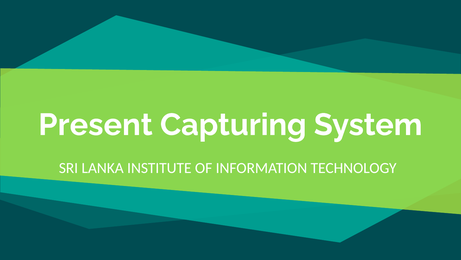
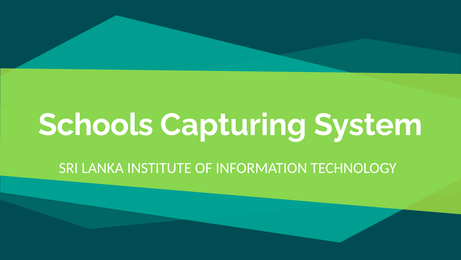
Present: Present -> Schools
